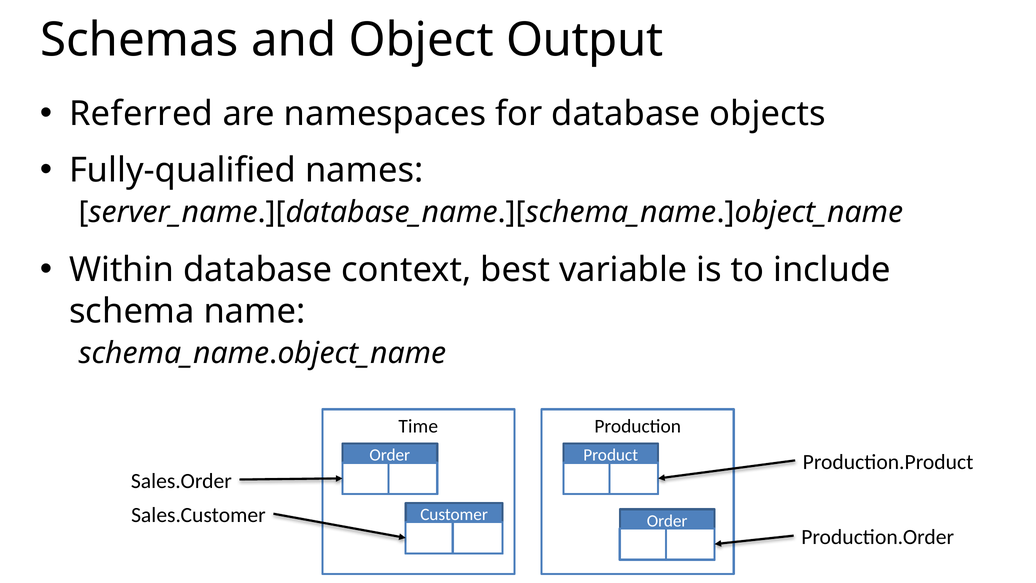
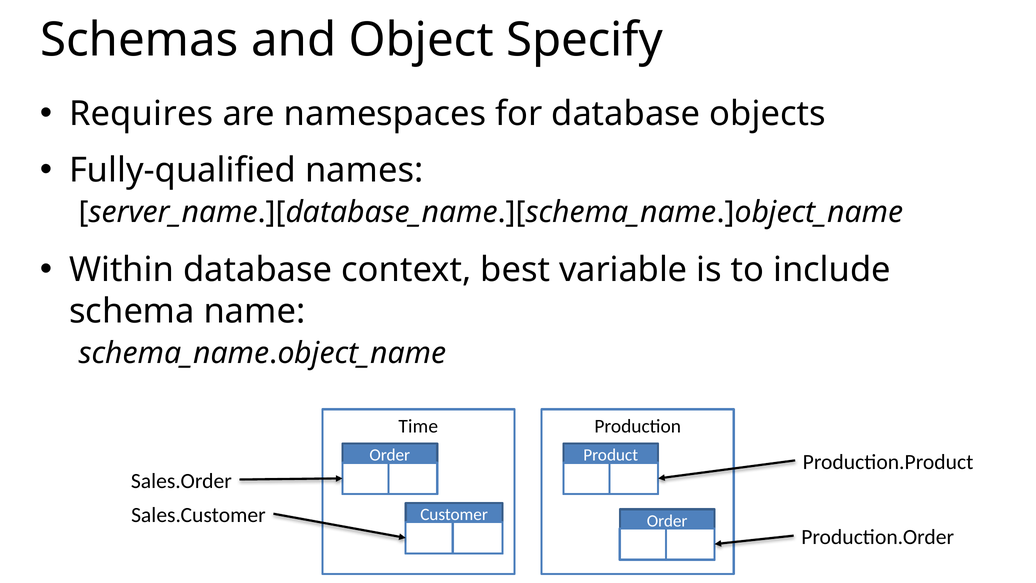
Output: Output -> Specify
Referred: Referred -> Requires
